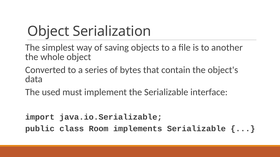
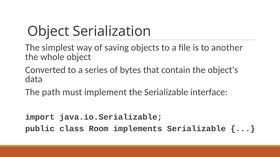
used: used -> path
